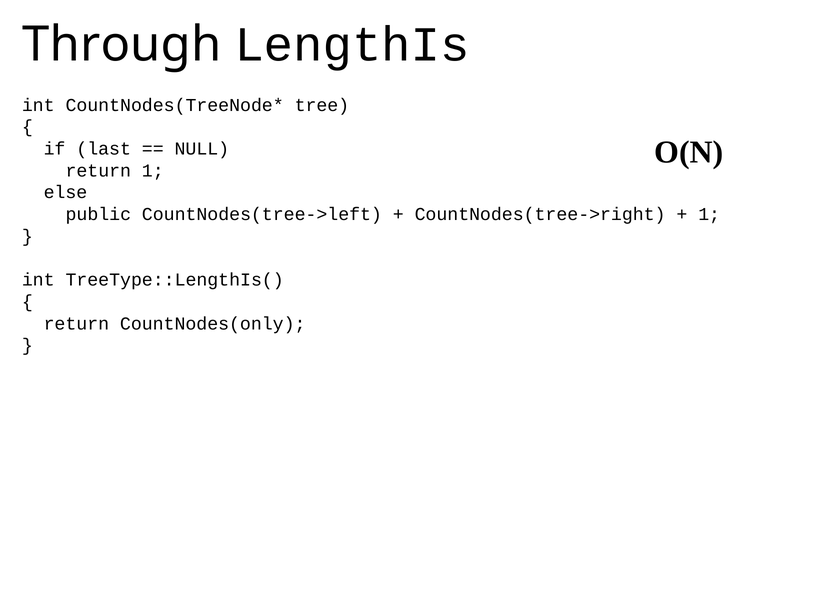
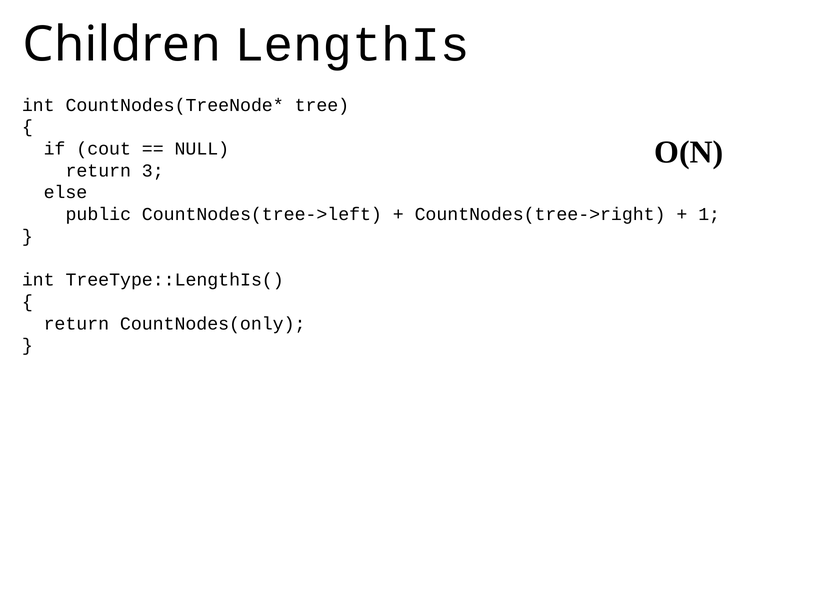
Through: Through -> Children
last: last -> cout
return 1: 1 -> 3
